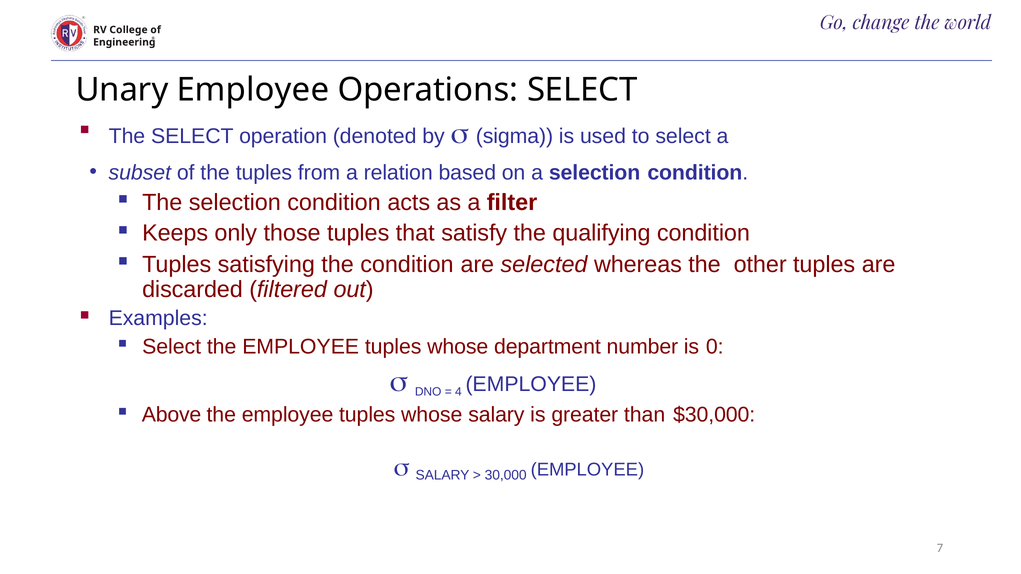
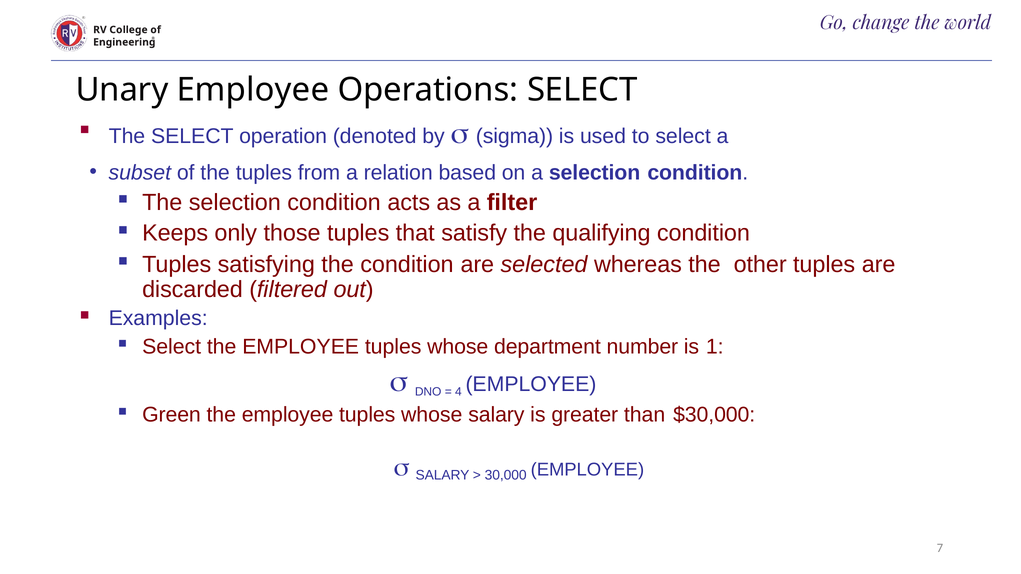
0: 0 -> 1
Above: Above -> Green
